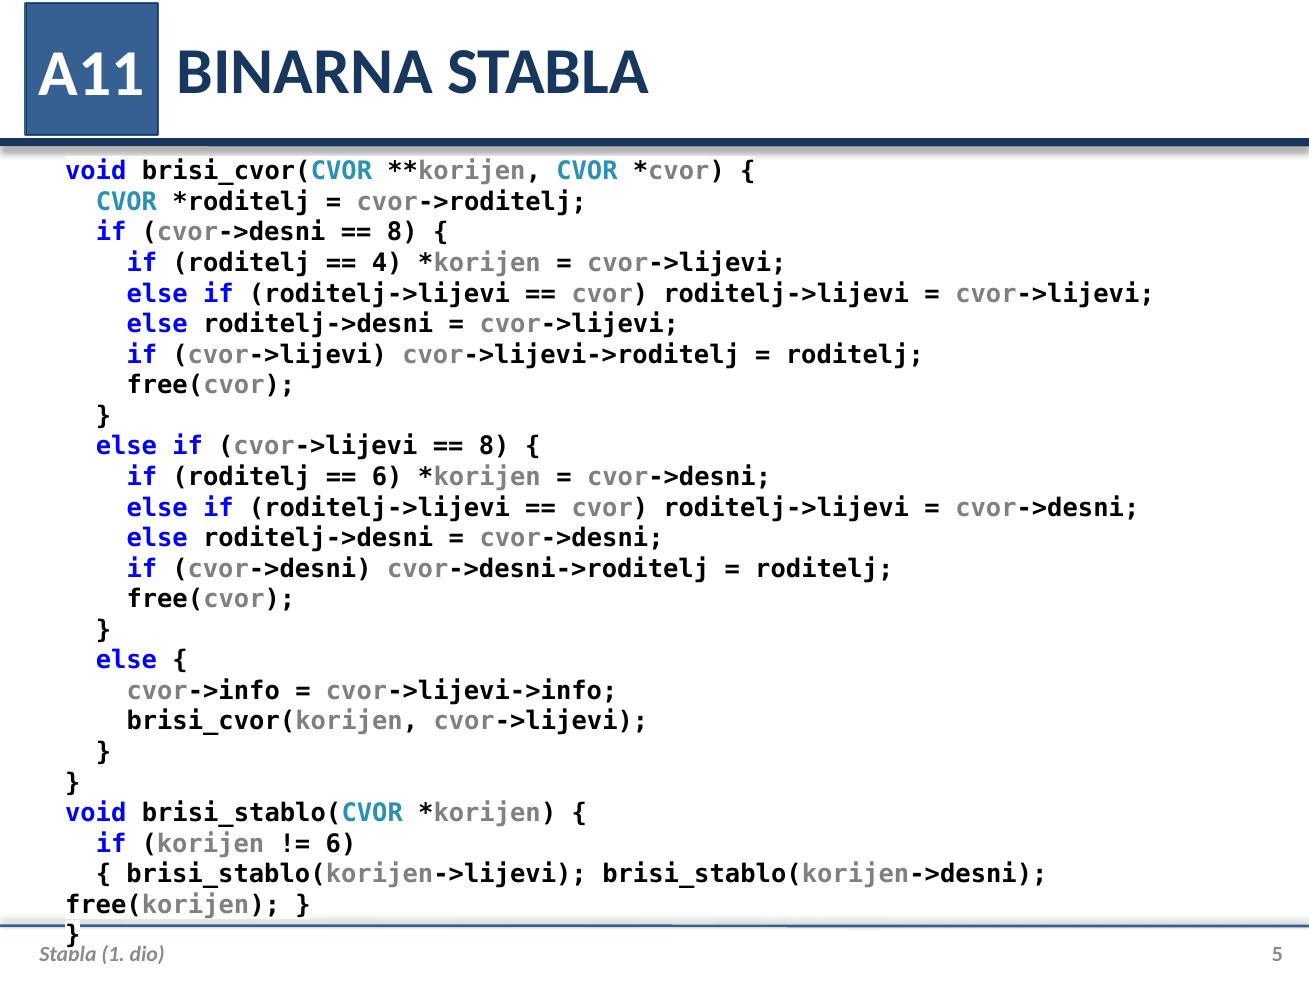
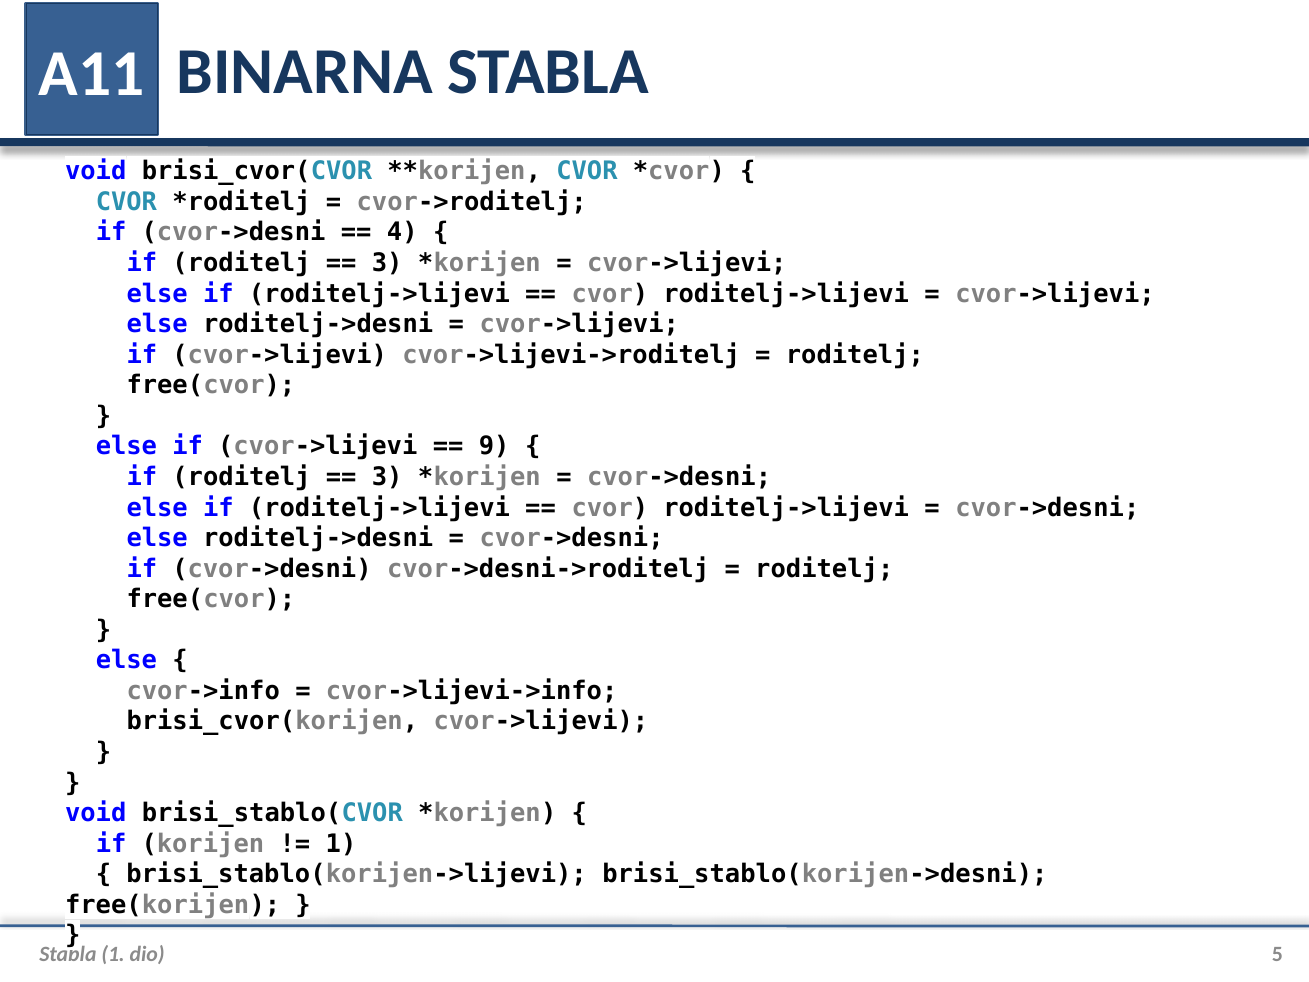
8 at (402, 232): 8 -> 4
4 at (387, 263): 4 -> 3
8 at (494, 446): 8 -> 9
6 at (387, 477): 6 -> 3
6 at (341, 844): 6 -> 1
